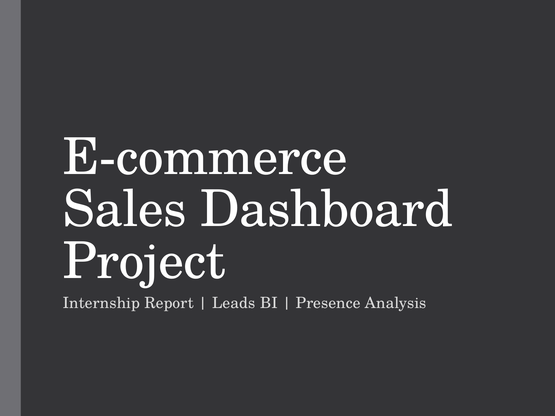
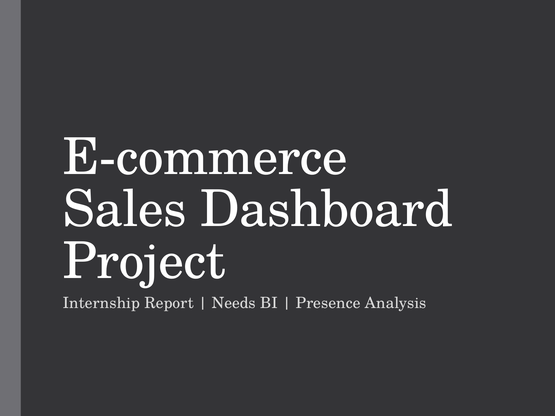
Leads: Leads -> Needs
